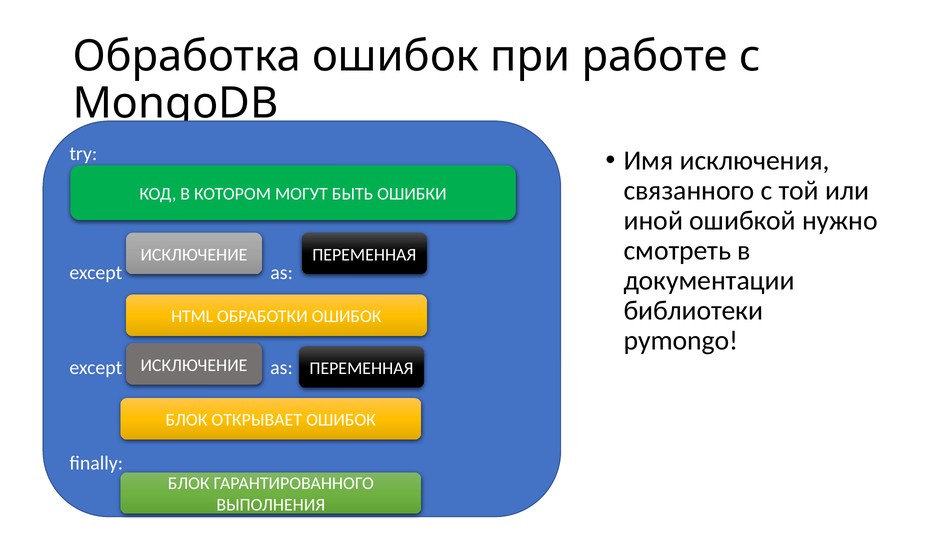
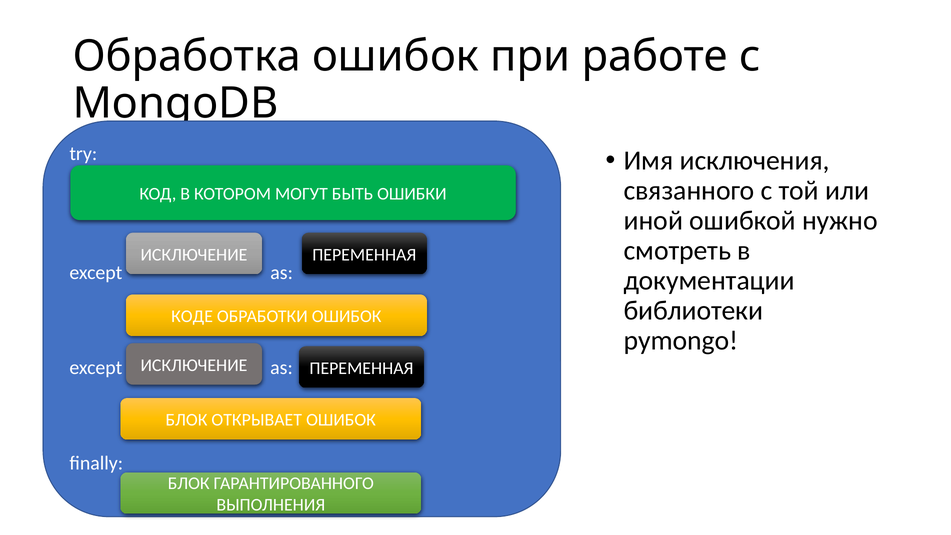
HTML: HTML -> КОДЕ
